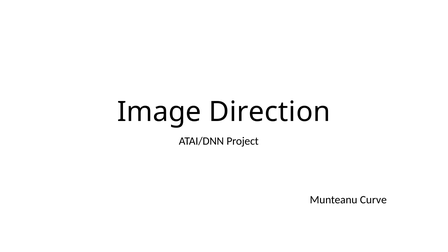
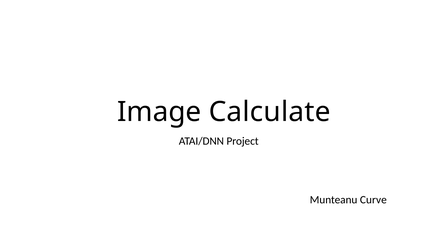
Direction: Direction -> Calculate
